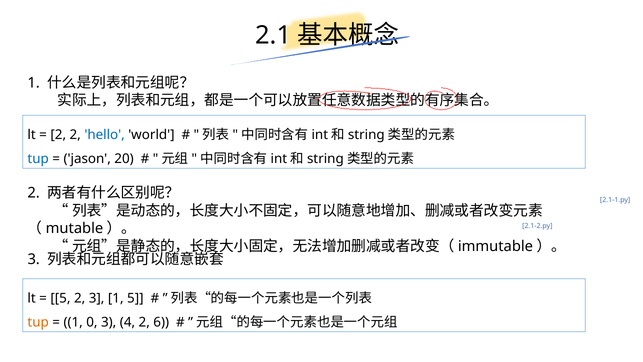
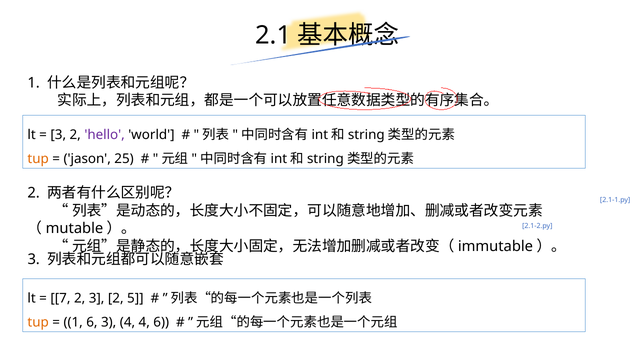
2 at (58, 135): 2 -> 3
hello colour: blue -> purple
tup at (38, 159) colour: blue -> orange
20: 20 -> 25
5 at (60, 298): 5 -> 7
2 3 1: 1 -> 2
1 0: 0 -> 6
4 2: 2 -> 4
